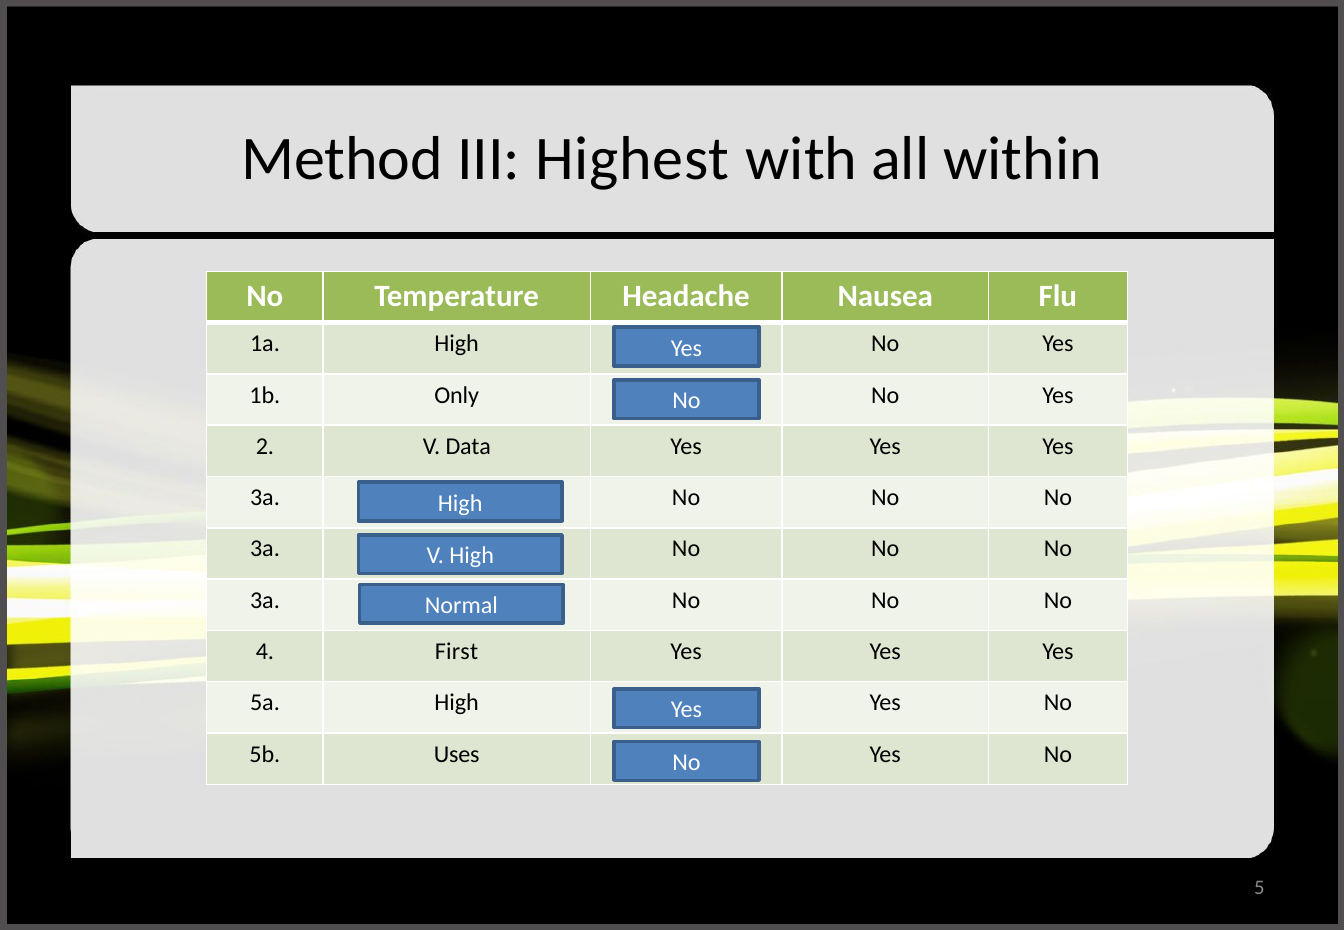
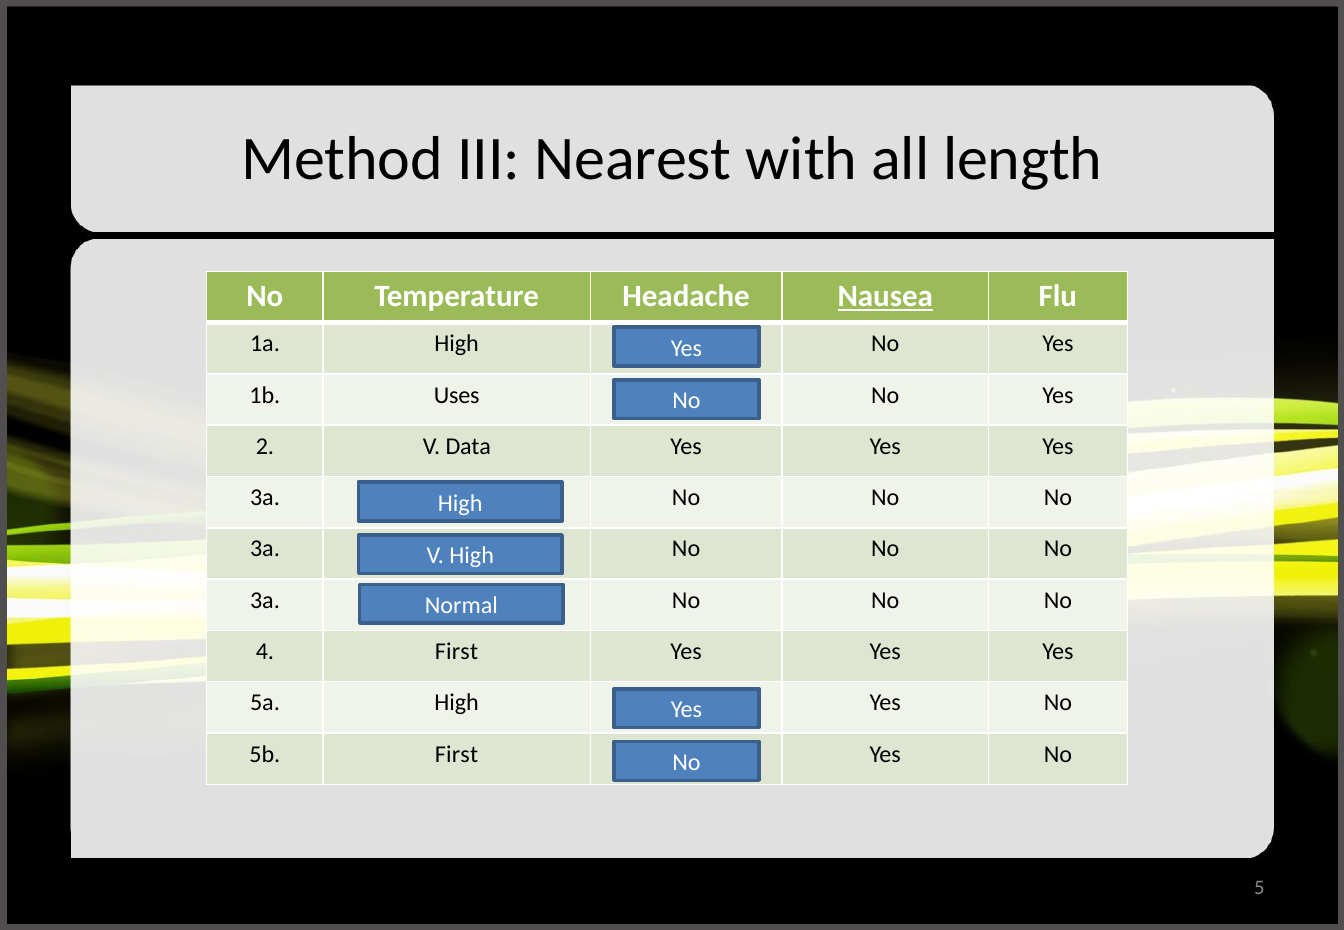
Highest: Highest -> Nearest
within: within -> length
Nausea underline: none -> present
Only: Only -> Uses
5b Uses: Uses -> First
